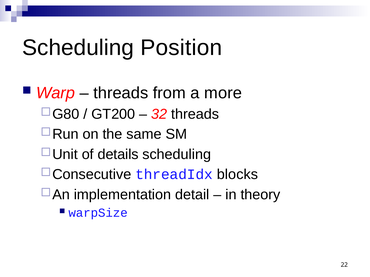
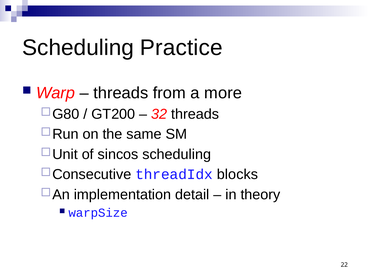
Position: Position -> Practice
details: details -> sincos
